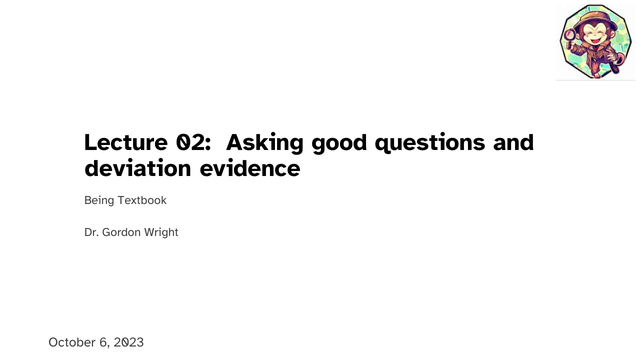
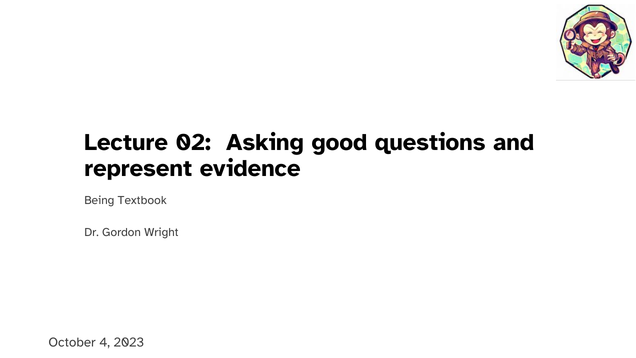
deviation: deviation -> represent
6: 6 -> 4
